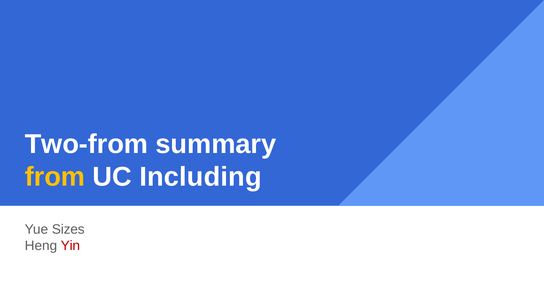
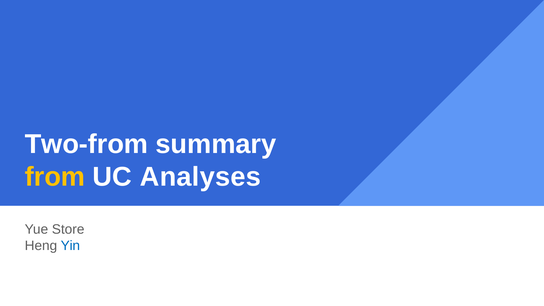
Including: Including -> Analyses
Sizes: Sizes -> Store
Yin colour: red -> blue
